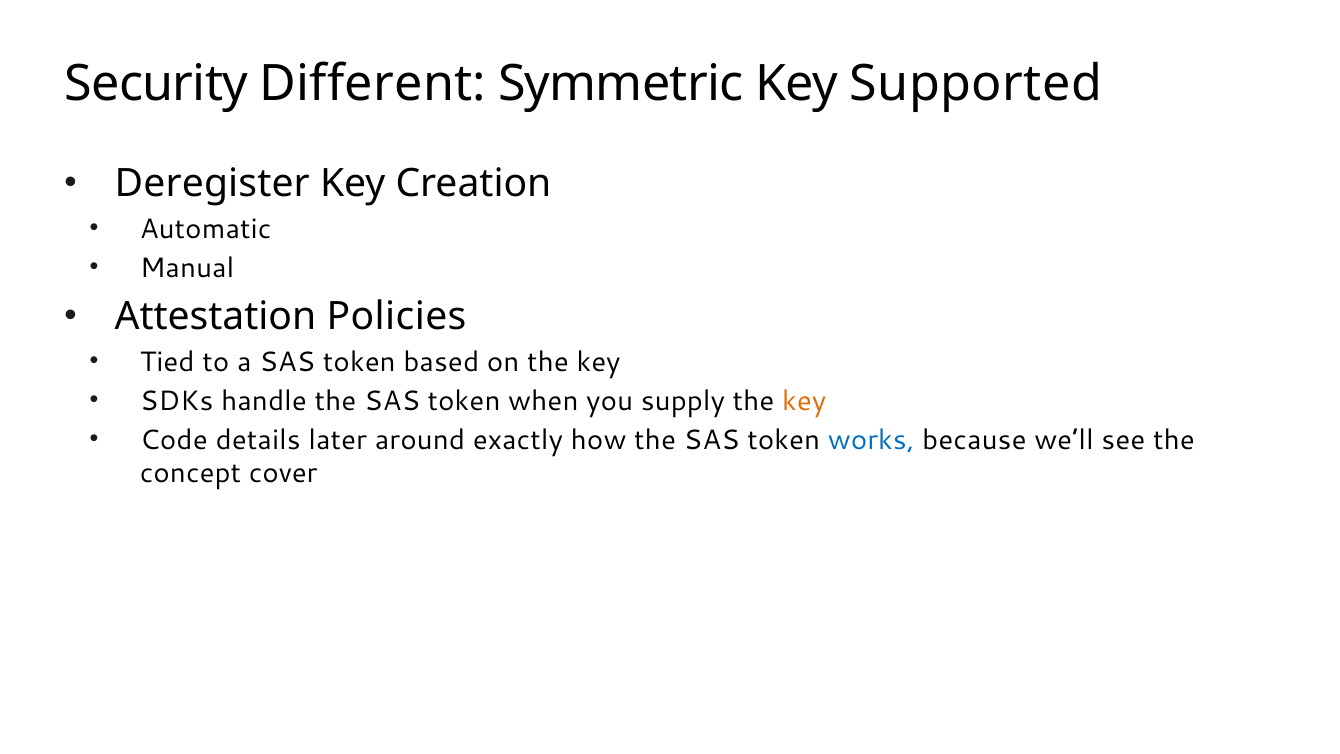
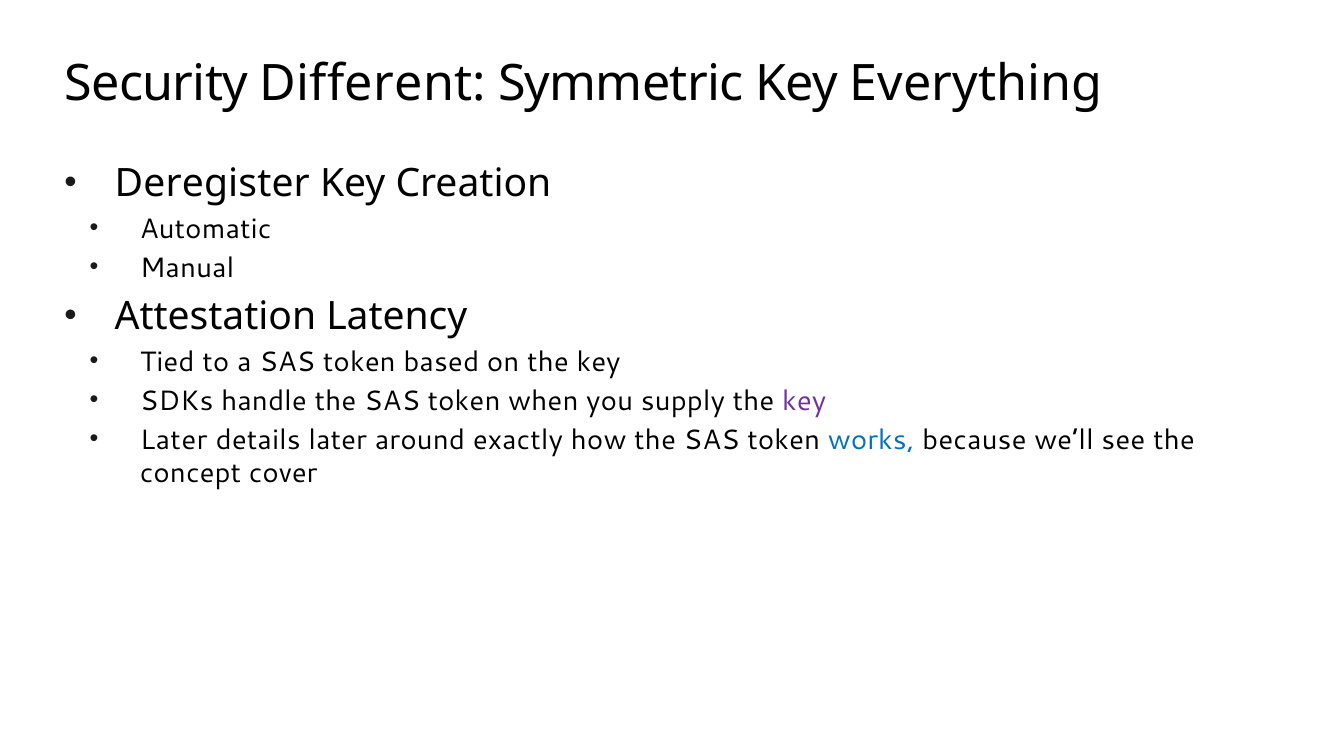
Supported: Supported -> Everything
Policies: Policies -> Latency
key at (804, 401) colour: orange -> purple
Code at (174, 440): Code -> Later
